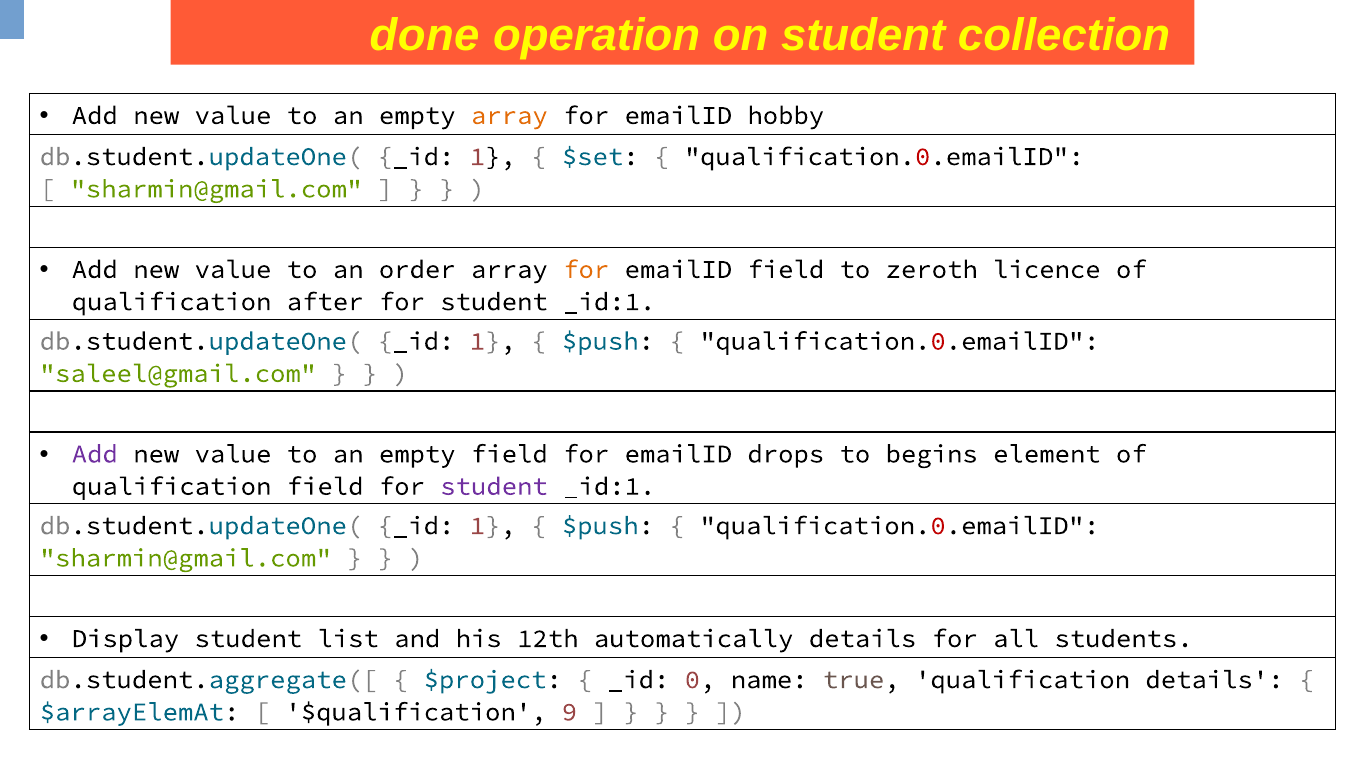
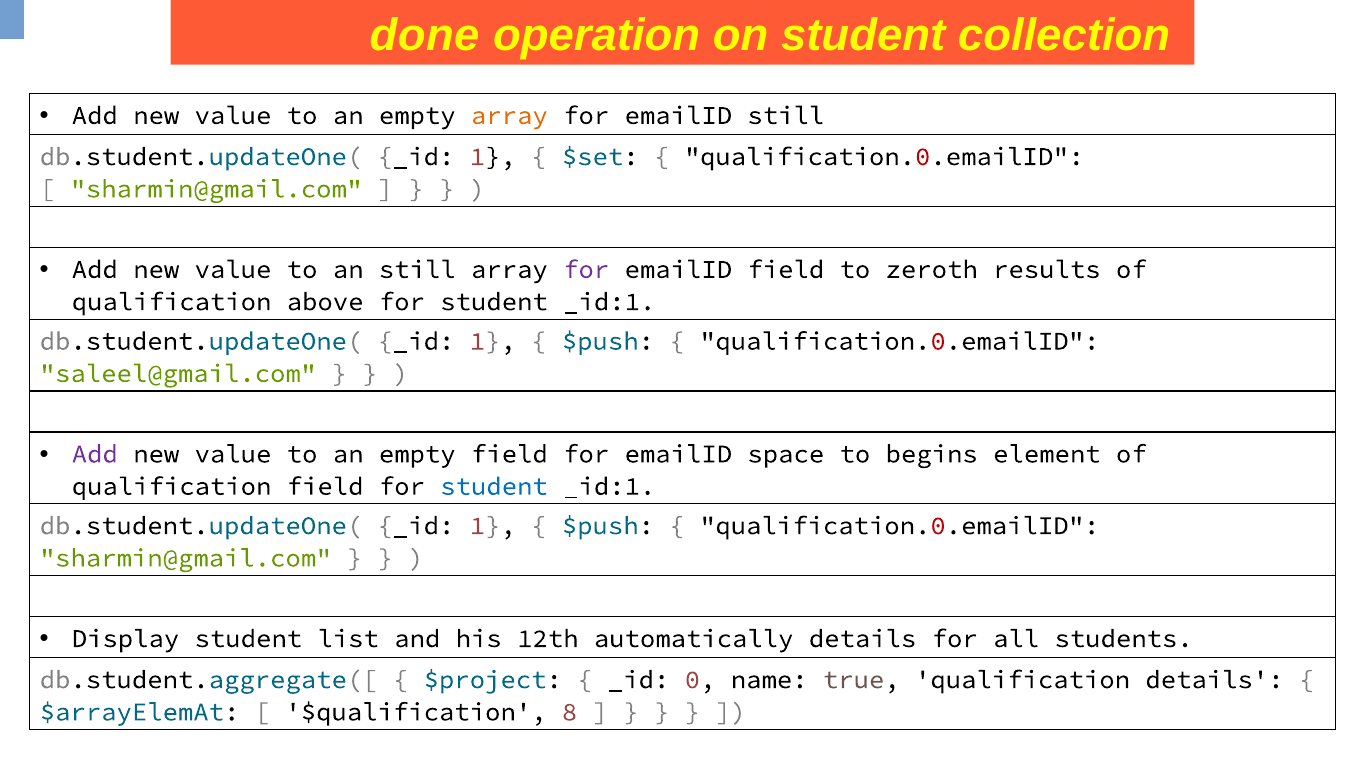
emailID hobby: hobby -> still
an order: order -> still
for at (586, 269) colour: orange -> purple
licence: licence -> results
after: after -> above
drops: drops -> space
student at (494, 486) colour: purple -> blue
9: 9 -> 8
